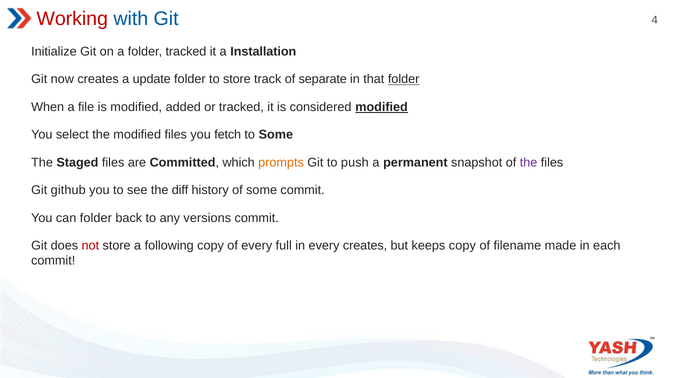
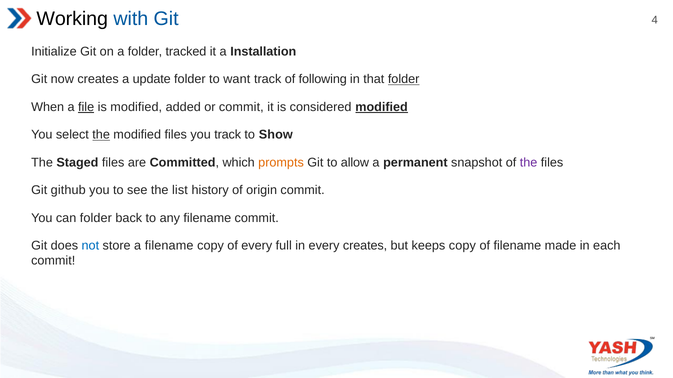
Working colour: red -> black
to store: store -> want
separate: separate -> following
file underline: none -> present
or tracked: tracked -> commit
the at (101, 135) underline: none -> present
you fetch: fetch -> track
to Some: Some -> Show
push: push -> allow
diff: diff -> list
of some: some -> origin
any versions: versions -> filename
not colour: red -> blue
a following: following -> filename
